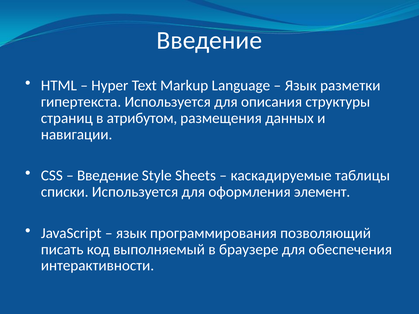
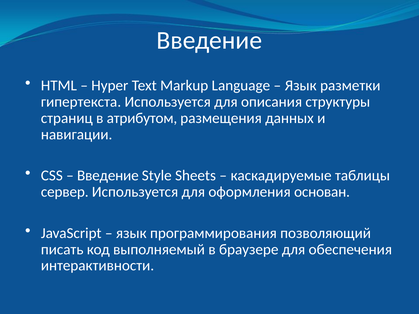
списки: списки -> сервер
элемент: элемент -> основан
